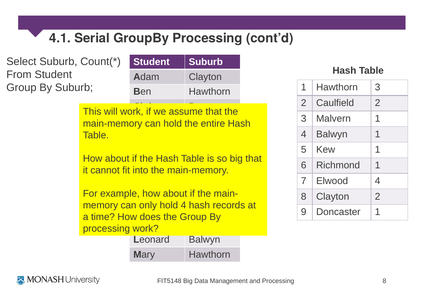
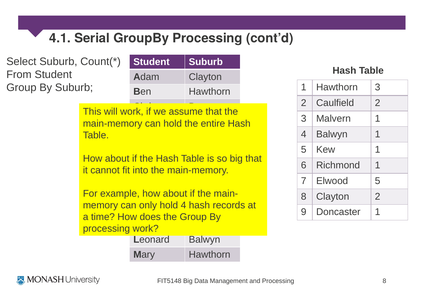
Elwood 4: 4 -> 5
